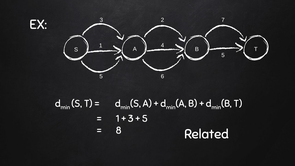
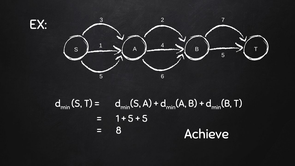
3 at (131, 119): 3 -> 5
Related: Related -> Achieve
